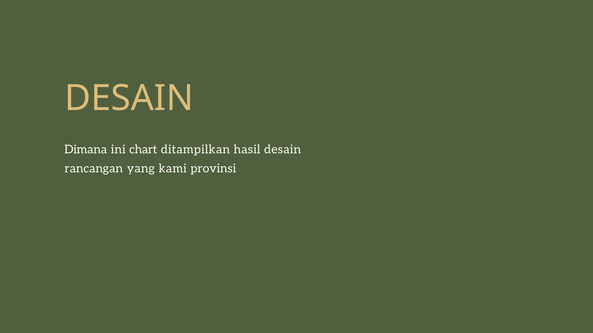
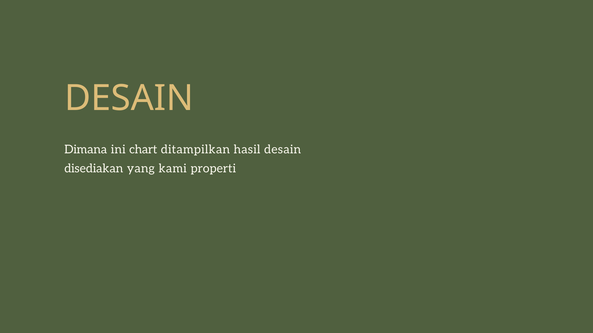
rancangan: rancangan -> disediakan
provinsi: provinsi -> properti
